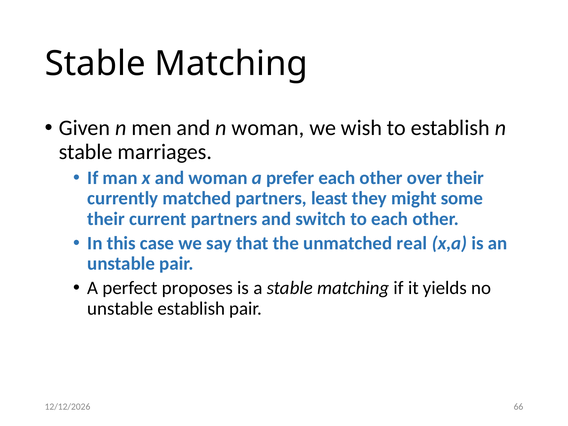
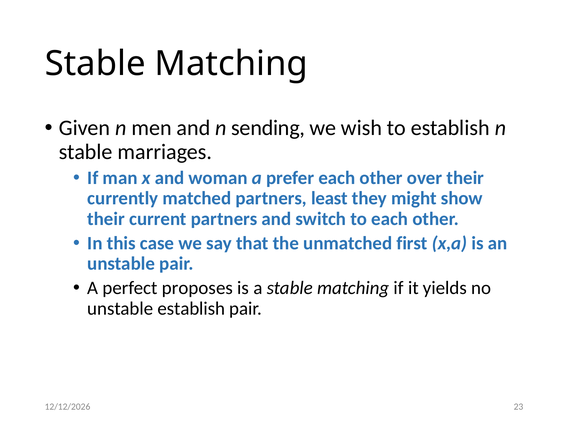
n woman: woman -> sending
some: some -> show
real: real -> first
66: 66 -> 23
